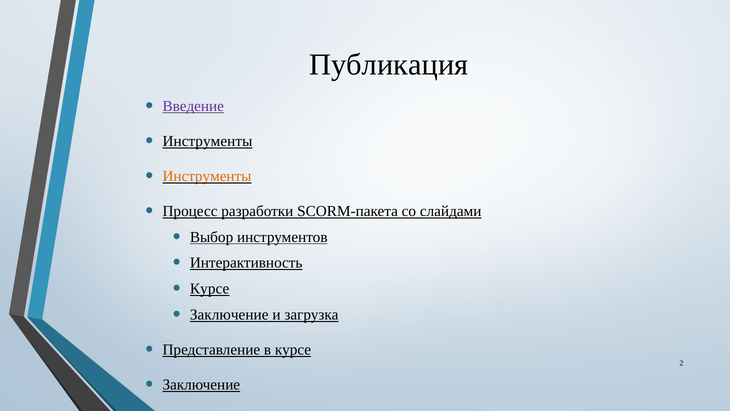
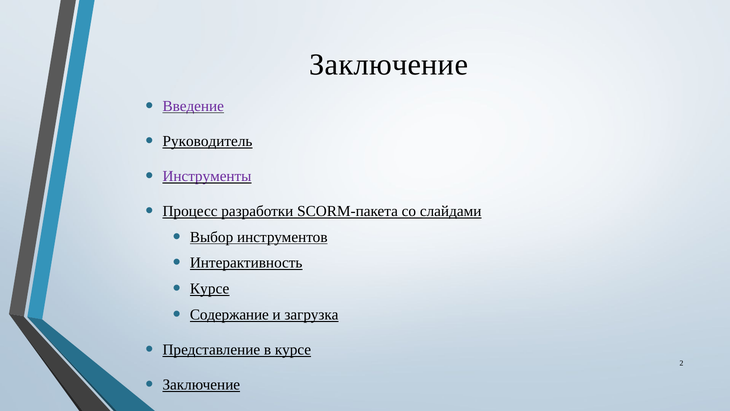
Публикация at (389, 65): Публикация -> Заключение
Инструменты at (207, 141): Инструменты -> Руководитель
Инструменты at (207, 176) colour: orange -> purple
Заключение at (229, 314): Заключение -> Содержание
